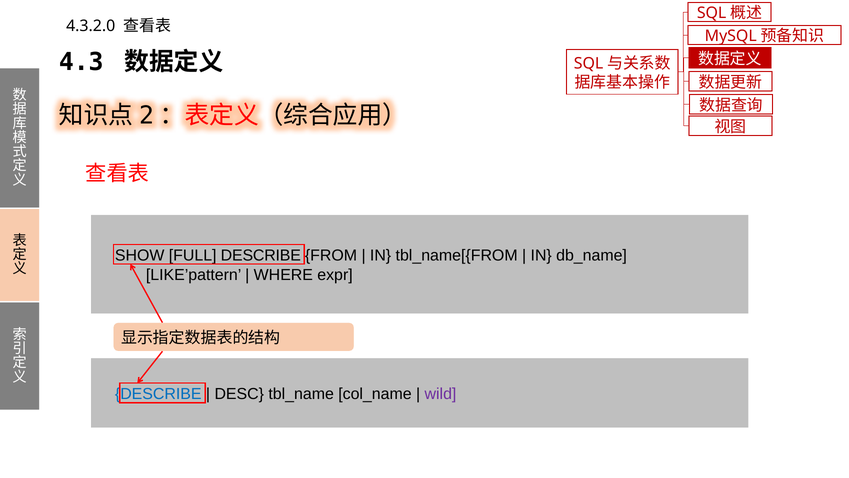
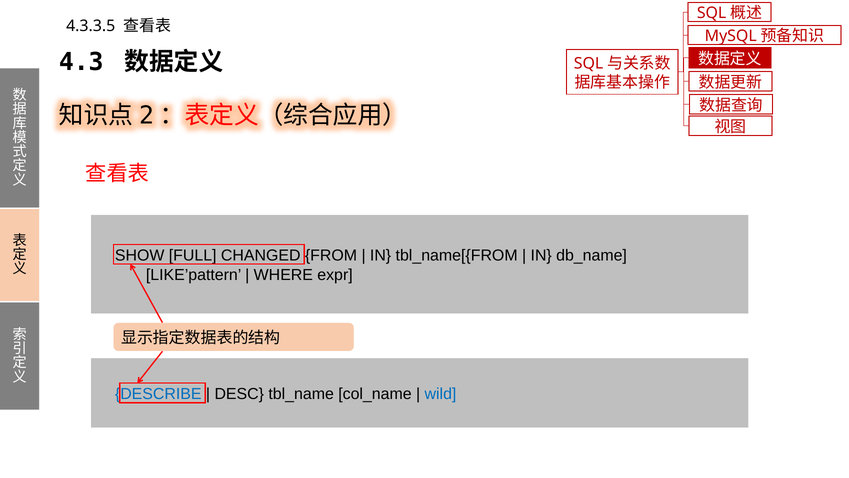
4.3.2.0: 4.3.2.0 -> 4.3.3.5
FULL DESCRIBE: DESCRIBE -> CHANGED
wild colour: purple -> blue
